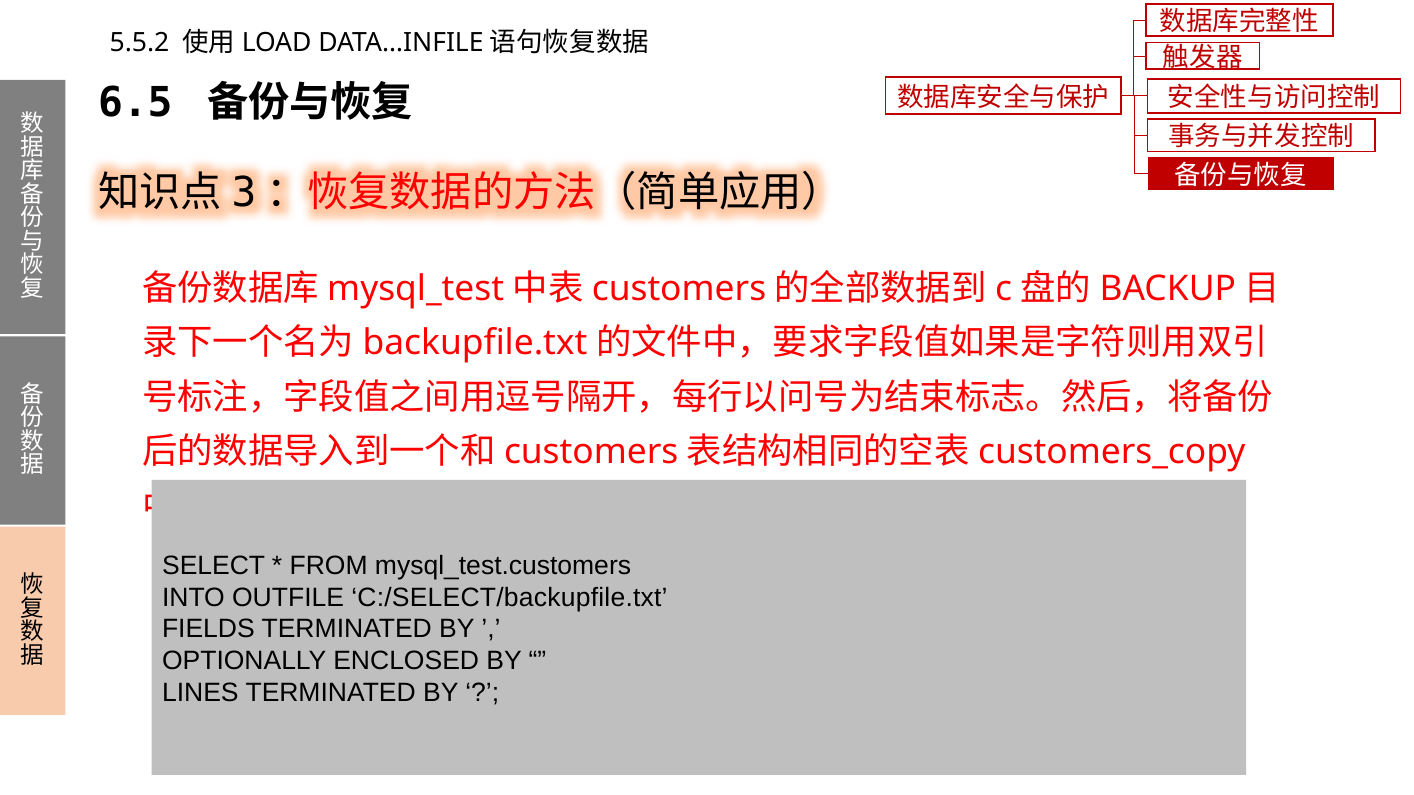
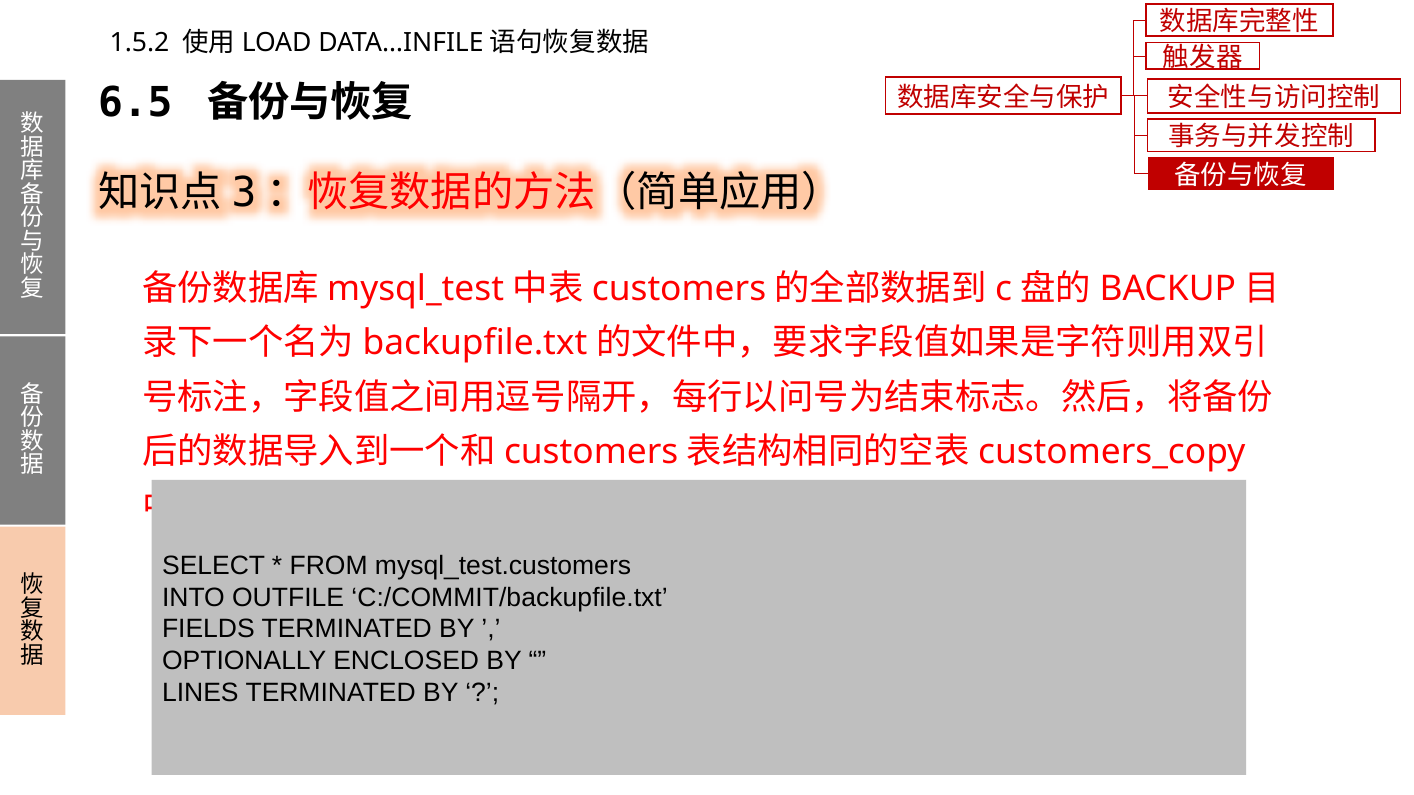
5.5.2: 5.5.2 -> 1.5.2
C:/SELECT/backupfile.txt: C:/SELECT/backupfile.txt -> C:/COMMIT/backupfile.txt
